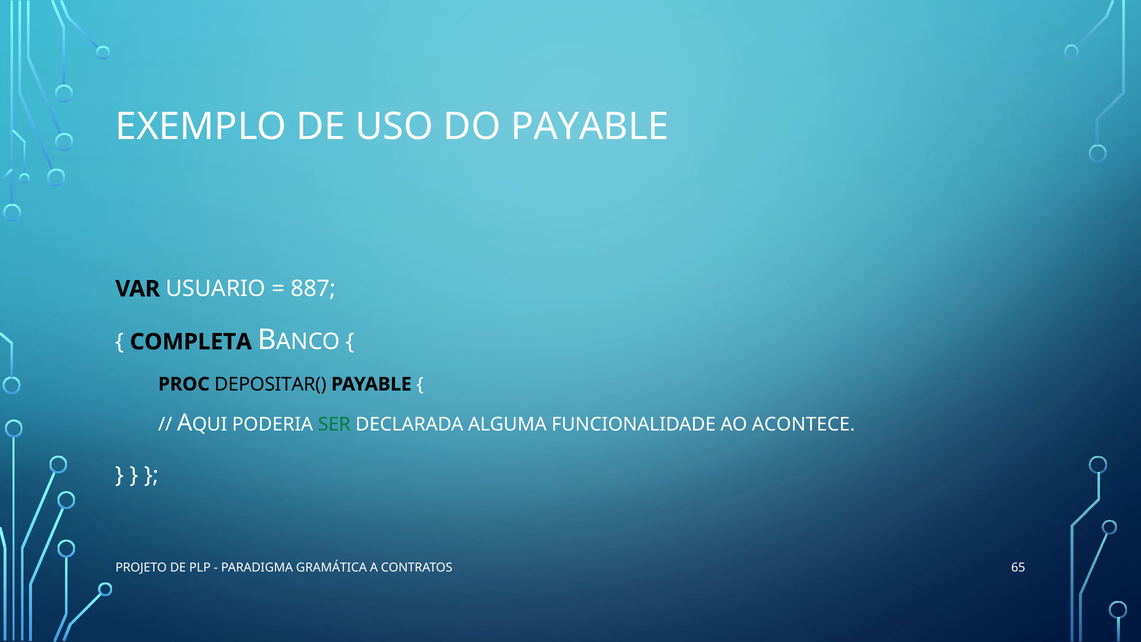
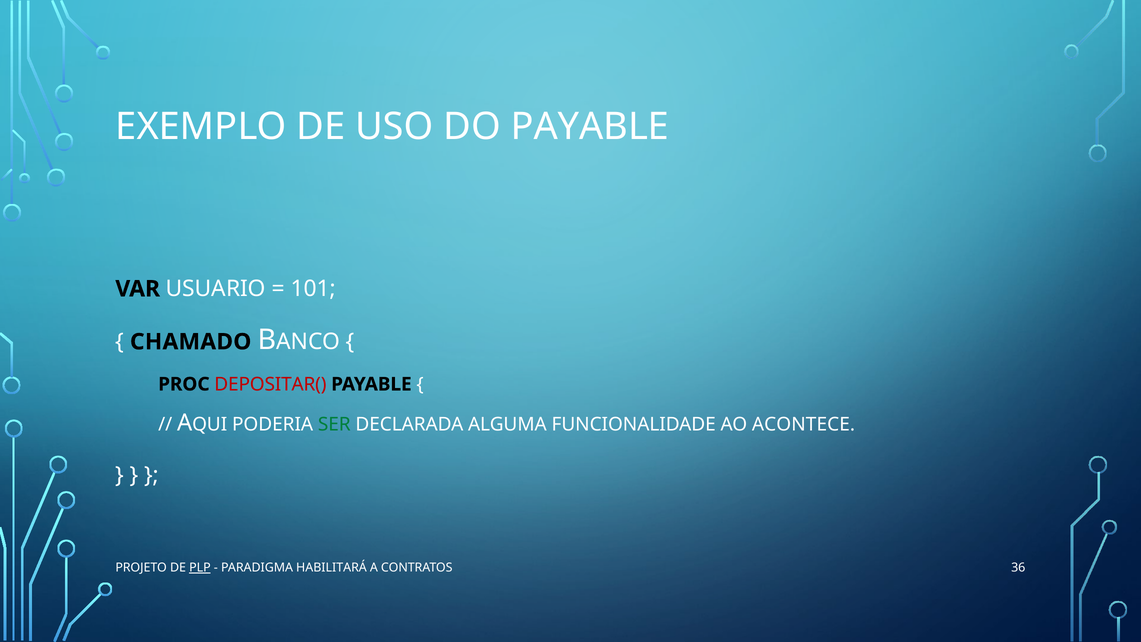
887: 887 -> 101
COMPLETA: COMPLETA -> CHAMADO
DEPOSITAR( colour: black -> red
PLP underline: none -> present
GRAMÁTICA: GRAMÁTICA -> HABILITARÁ
65: 65 -> 36
